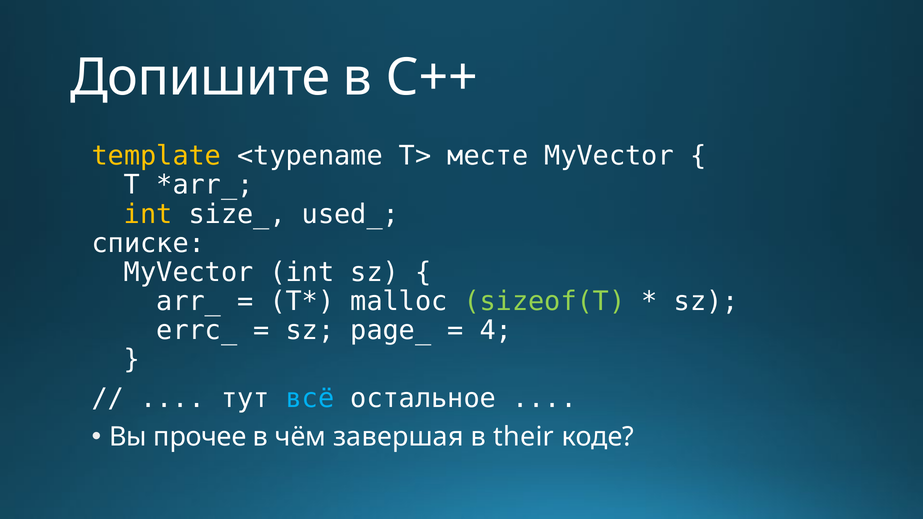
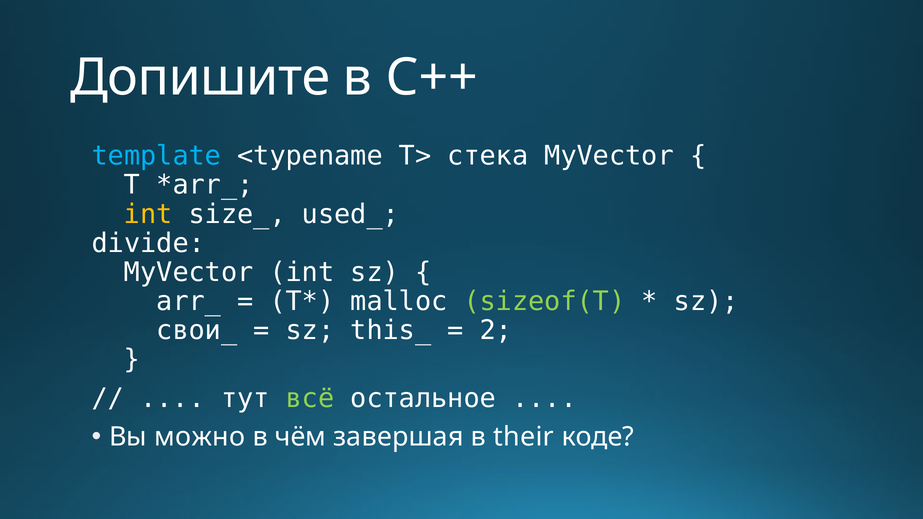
template colour: yellow -> light blue
месте: месте -> стека
списке: списке -> divide
errc_: errc_ -> свои_
page_: page_ -> this_
4: 4 -> 2
всё colour: light blue -> light green
прочее: прочее -> можно
